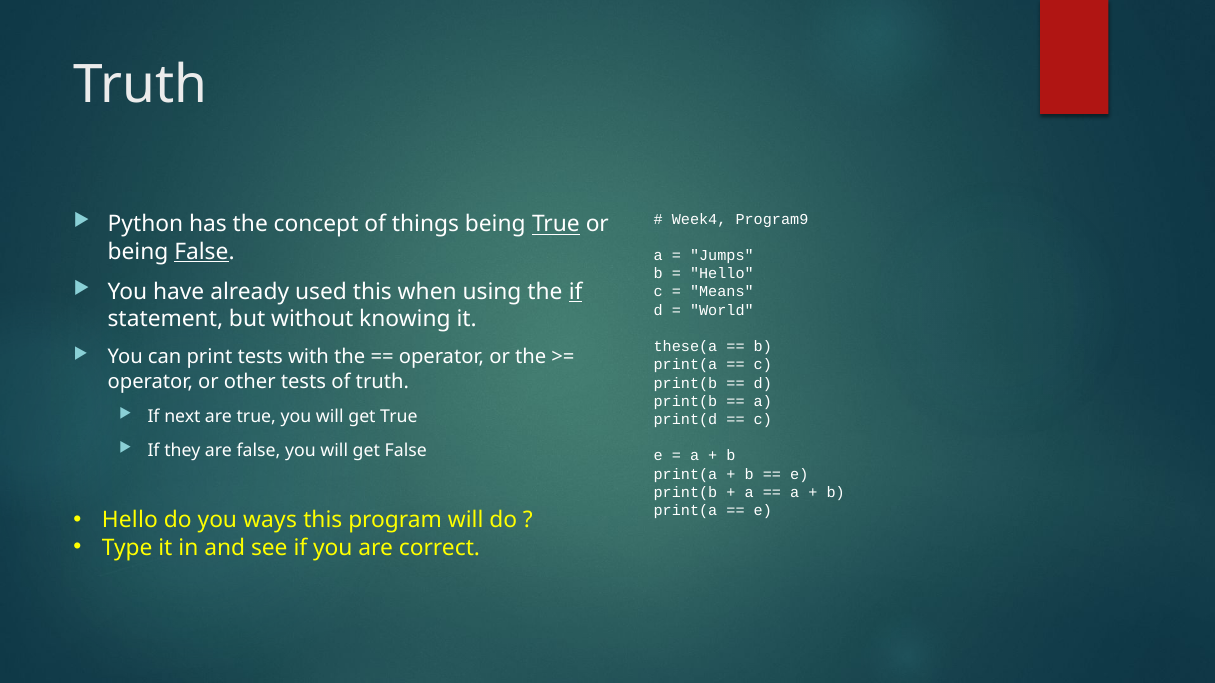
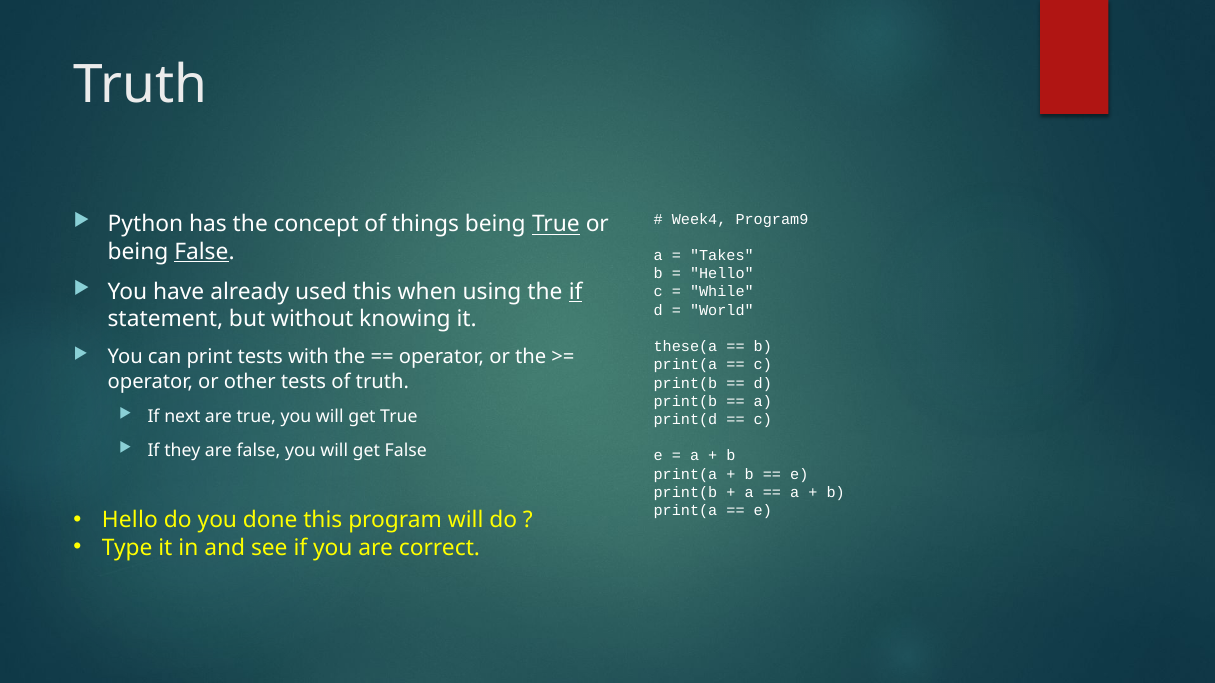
Jumps: Jumps -> Takes
Means: Means -> While
ways: ways -> done
